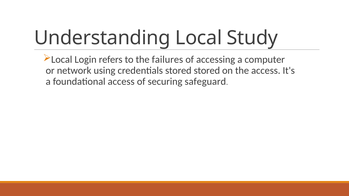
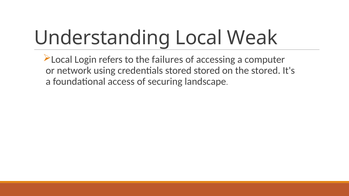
Study: Study -> Weak
the access: access -> stored
safeguard: safeguard -> landscape
